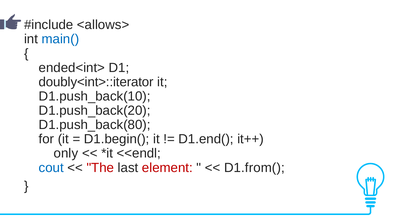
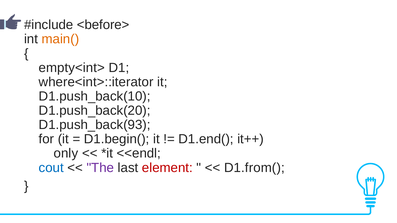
<allows>: <allows> -> <before>
main( colour: blue -> orange
ended<int>: ended<int> -> empty<int>
doubly<int>::iterator: doubly<int>::iterator -> where<int>::iterator
D1.push_back(80: D1.push_back(80 -> D1.push_back(93
The colour: red -> purple
